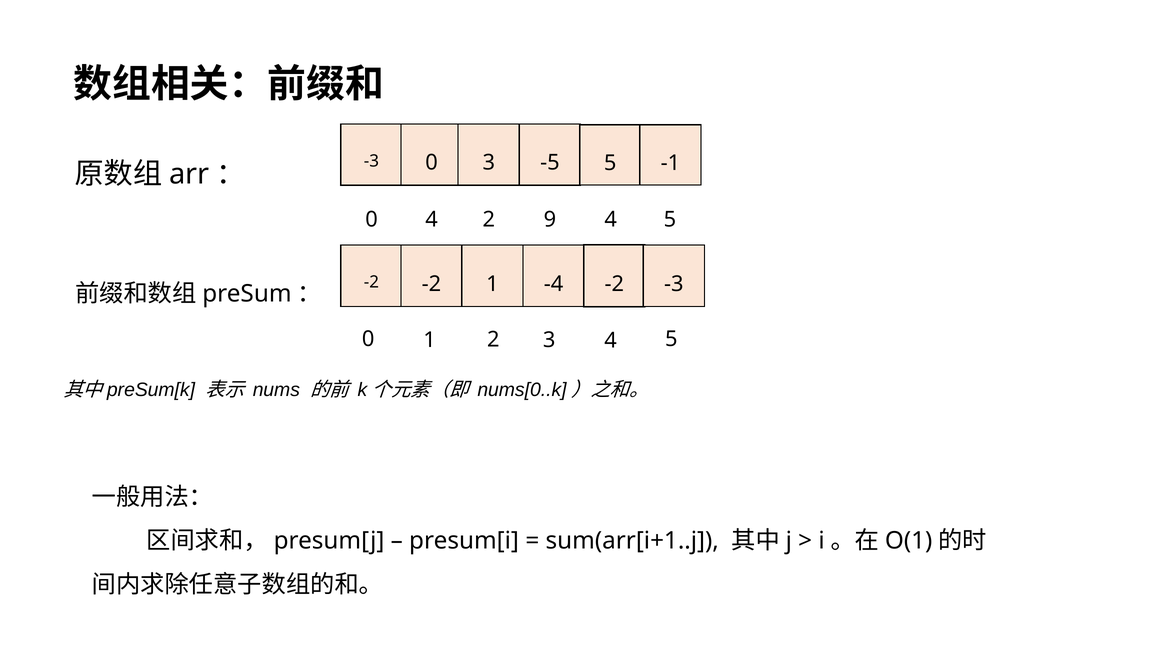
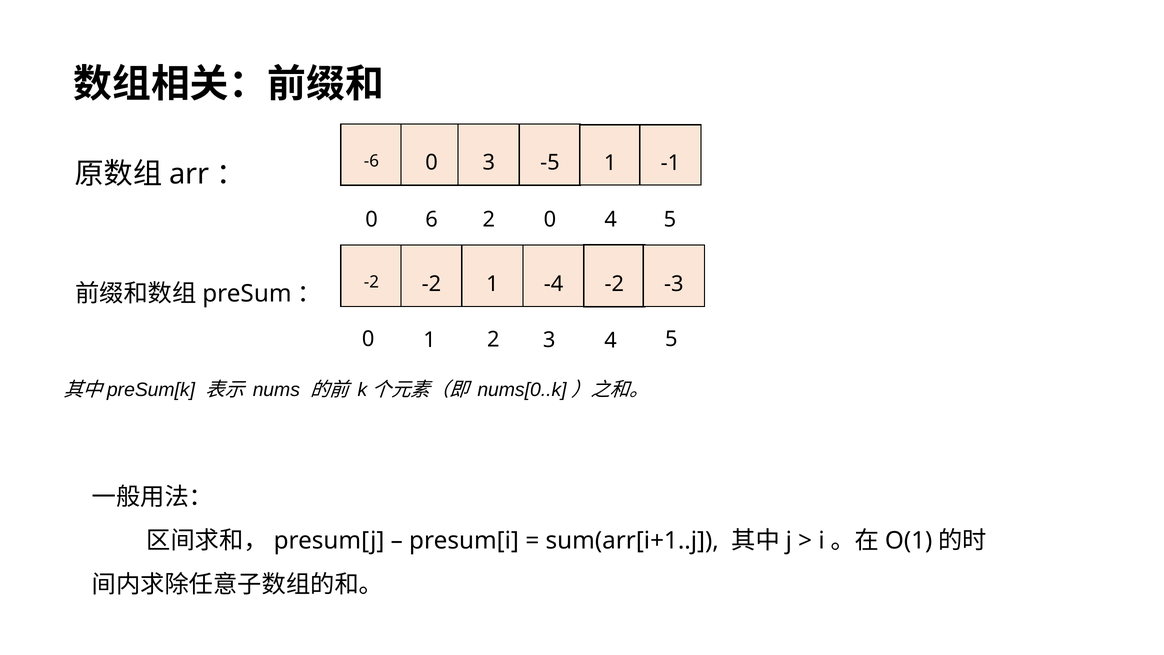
-3 at (371, 161): -3 -> -6
-5 5: 5 -> 1
0 4: 4 -> 6
9 at (550, 219): 9 -> 0
